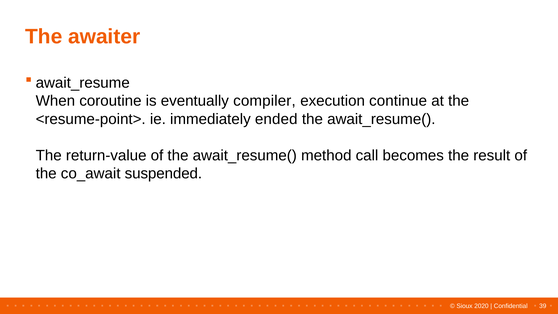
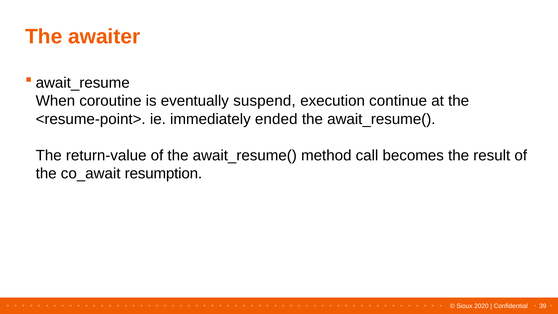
compiler: compiler -> suspend
suspended: suspended -> resumption
